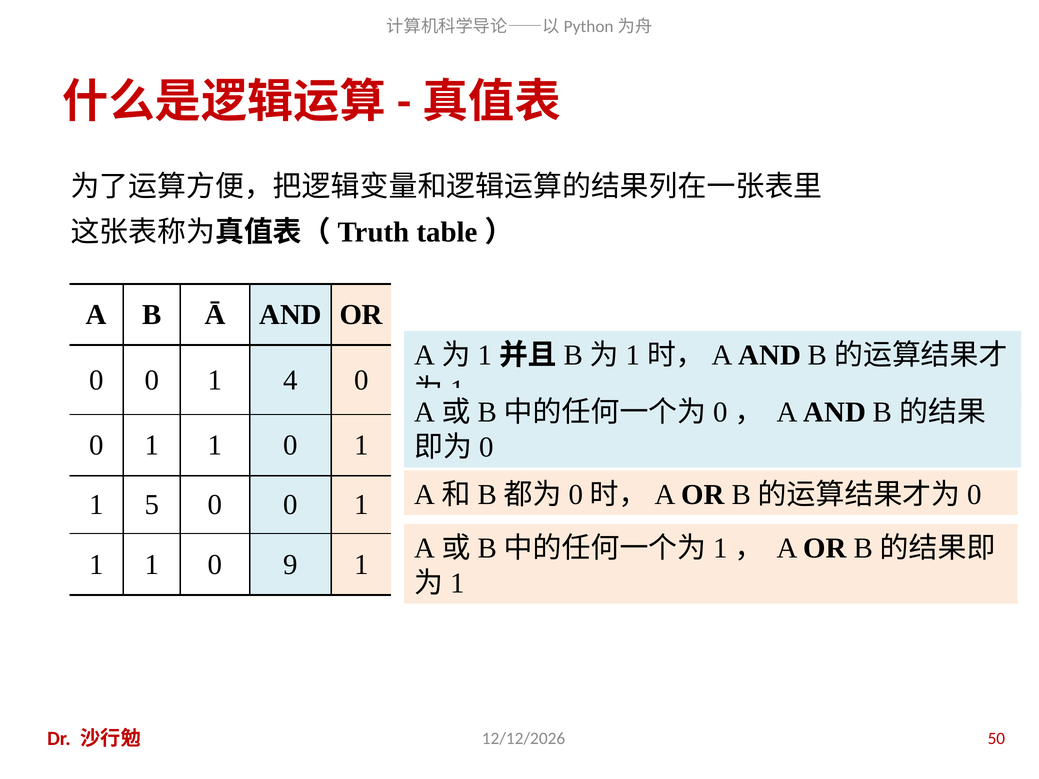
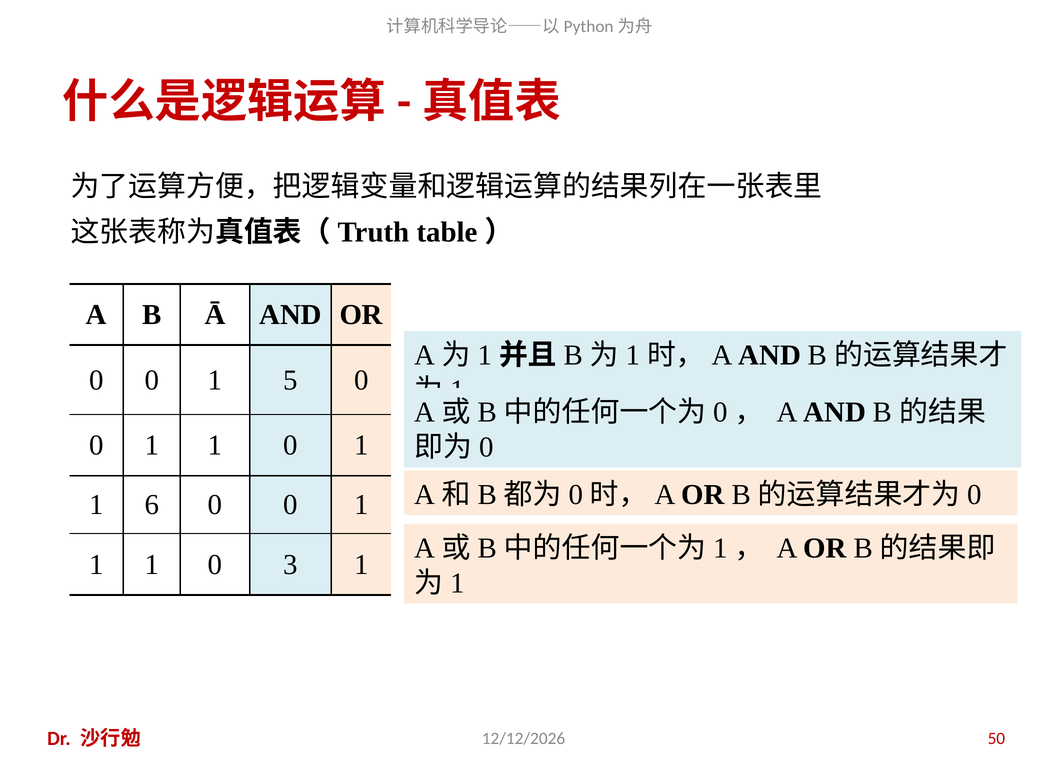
4: 4 -> 5
5: 5 -> 6
9: 9 -> 3
